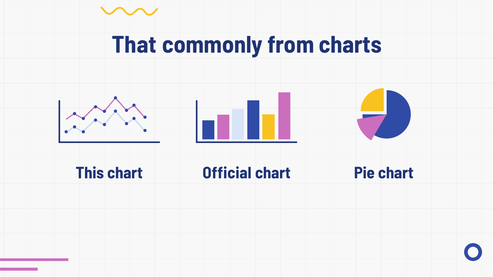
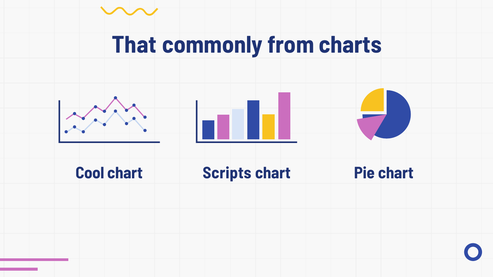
This: This -> Cool
Official: Official -> Scripts
